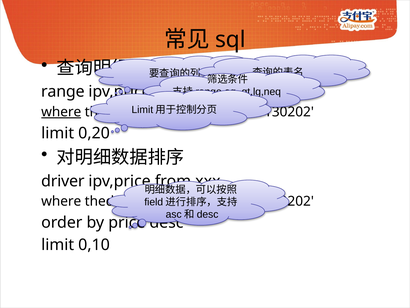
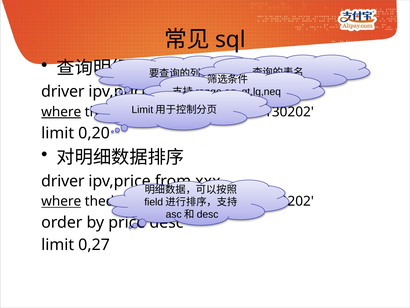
range at (63, 91): range -> driver
where at (61, 201) underline: none -> present
0,10: 0,10 -> 0,27
